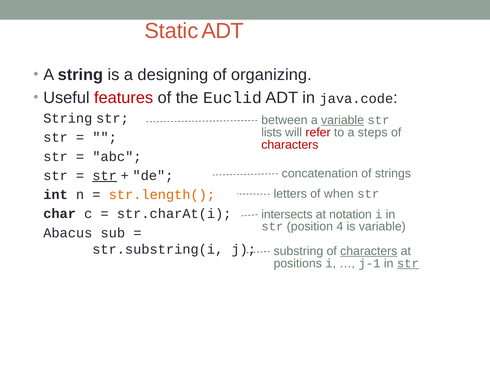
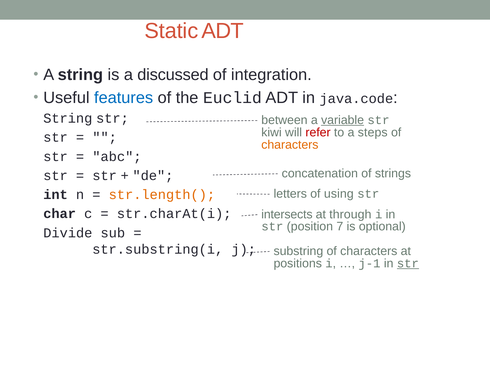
designing: designing -> discussed
organizing: organizing -> integration
features colour: red -> blue
lists: lists -> kiwi
characters at (290, 144) colour: red -> orange
str at (105, 175) underline: present -> none
when: when -> using
notation: notation -> through
4: 4 -> 7
is variable: variable -> optional
Abacus: Abacus -> Divide
characters at (369, 251) underline: present -> none
